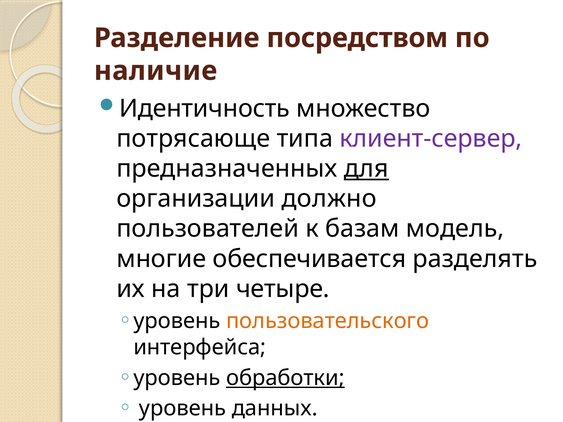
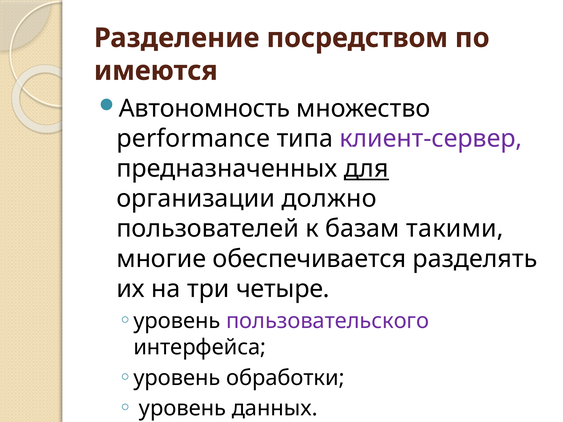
наличие: наличие -> имеются
Идентичность: Идентичность -> Автономность
потрясающе: потрясающе -> performance
модель: модель -> такими
пользовательского colour: orange -> purple
обработки underline: present -> none
